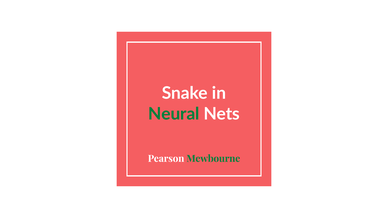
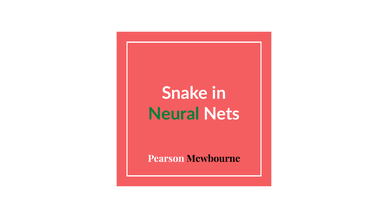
Mewbourne colour: green -> black
